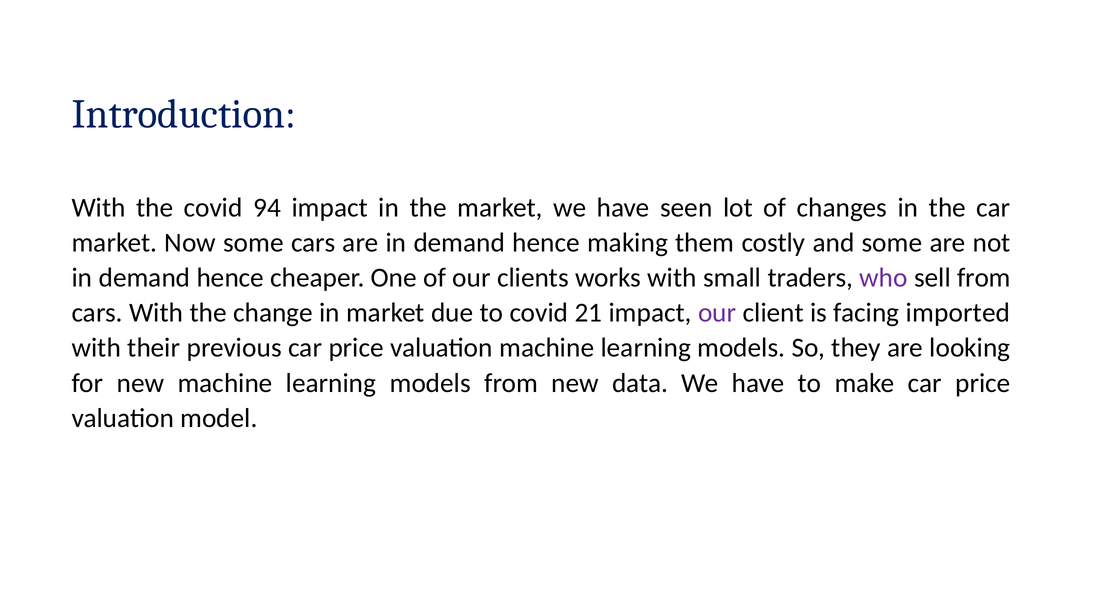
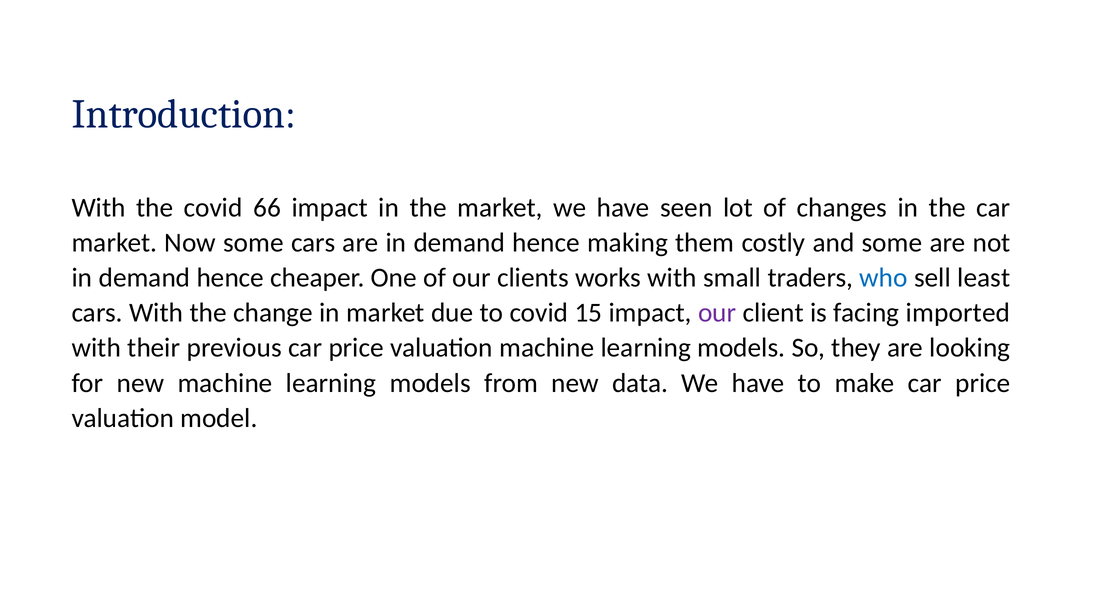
94: 94 -> 66
who colour: purple -> blue
sell from: from -> least
21: 21 -> 15
